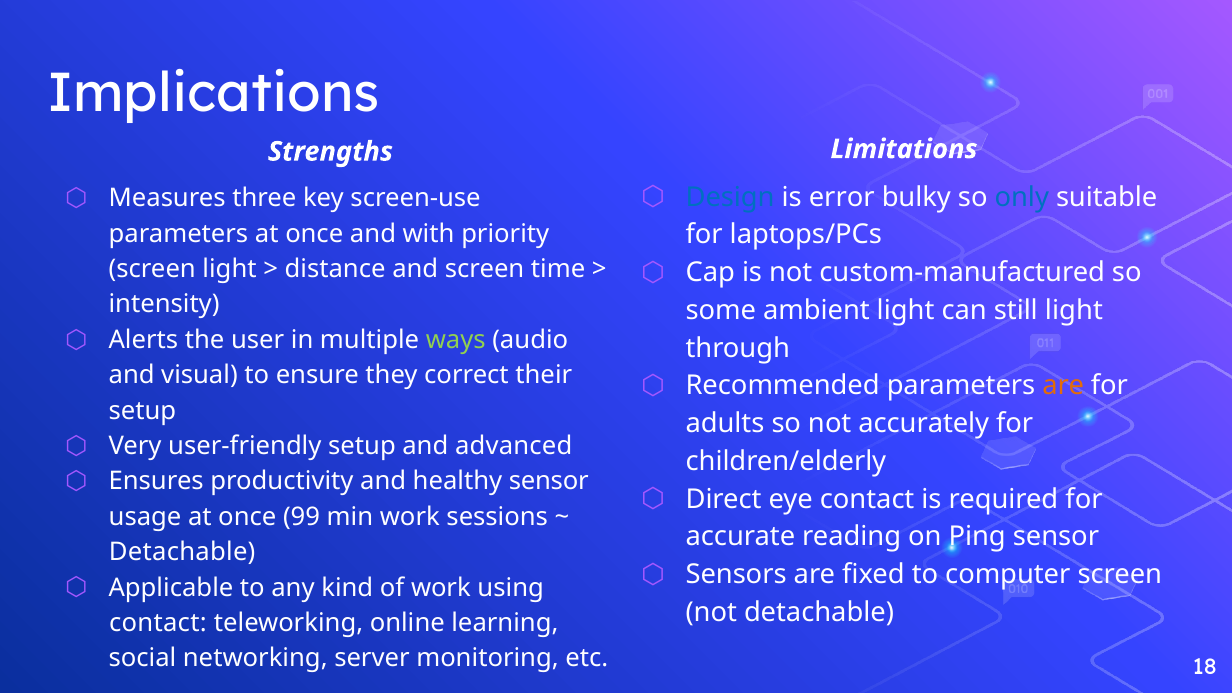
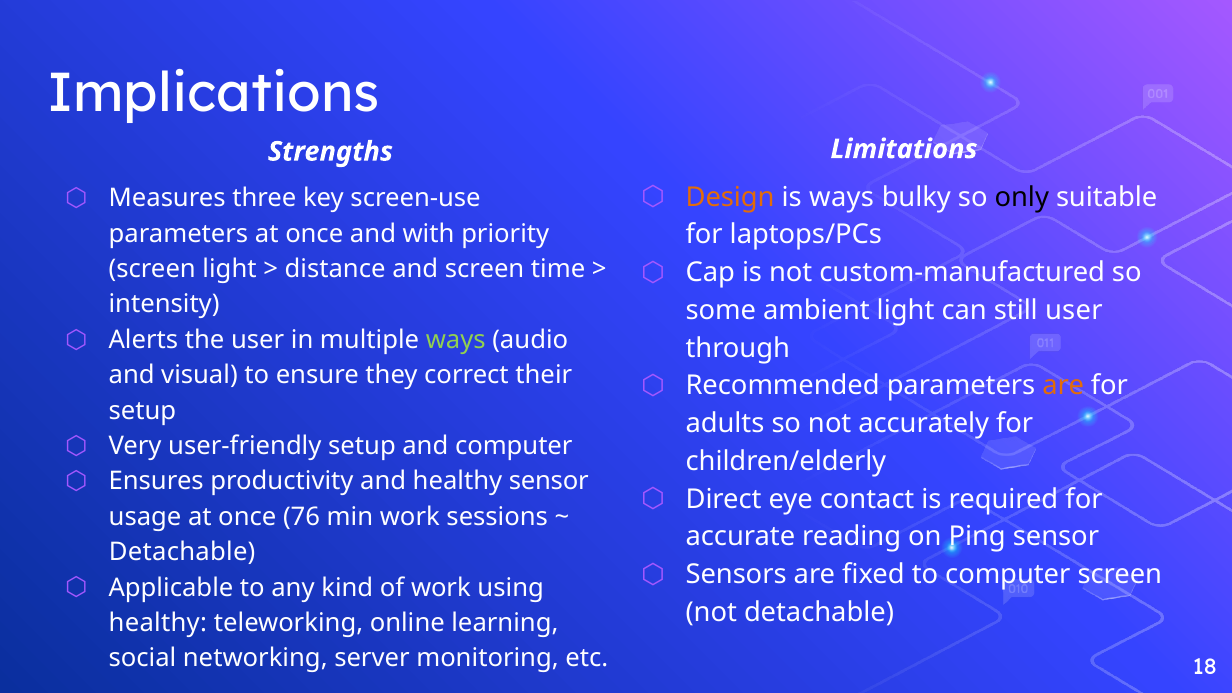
Design colour: blue -> orange
is error: error -> ways
only colour: blue -> black
still light: light -> user
and advanced: advanced -> computer
99: 99 -> 76
contact at (158, 623): contact -> healthy
